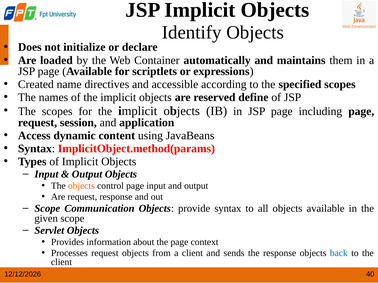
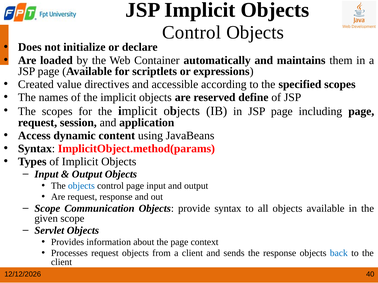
Identify at (192, 33): Identify -> Control
name: name -> value
objects at (81, 186) colour: orange -> blue
